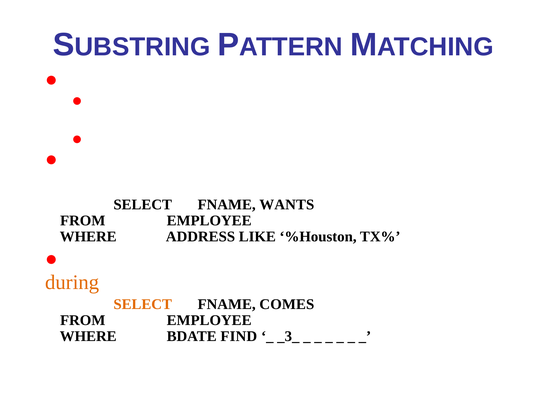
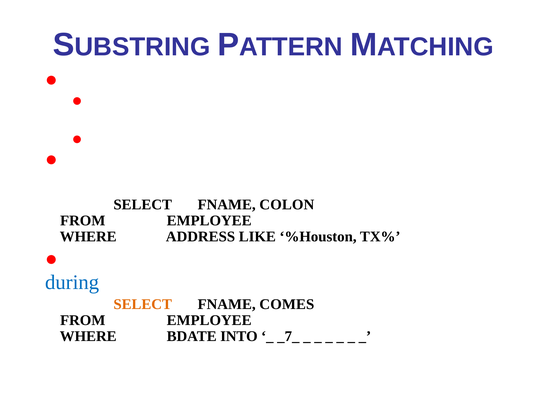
WANTS: WANTS -> COLON
during colour: orange -> blue
BDATE FIND: FIND -> INTO
_3_: _3_ -> _7_
